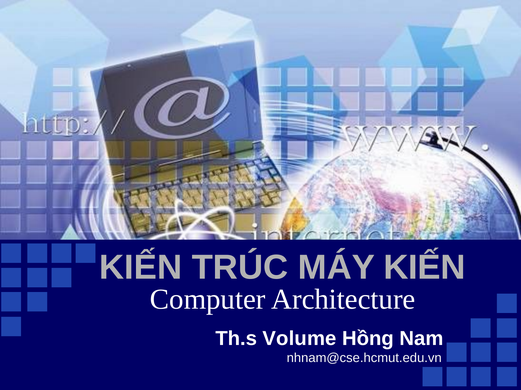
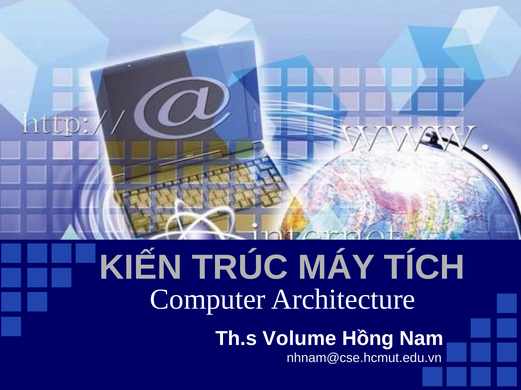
MÁY KIẾN: KIẾN -> TÍCH
